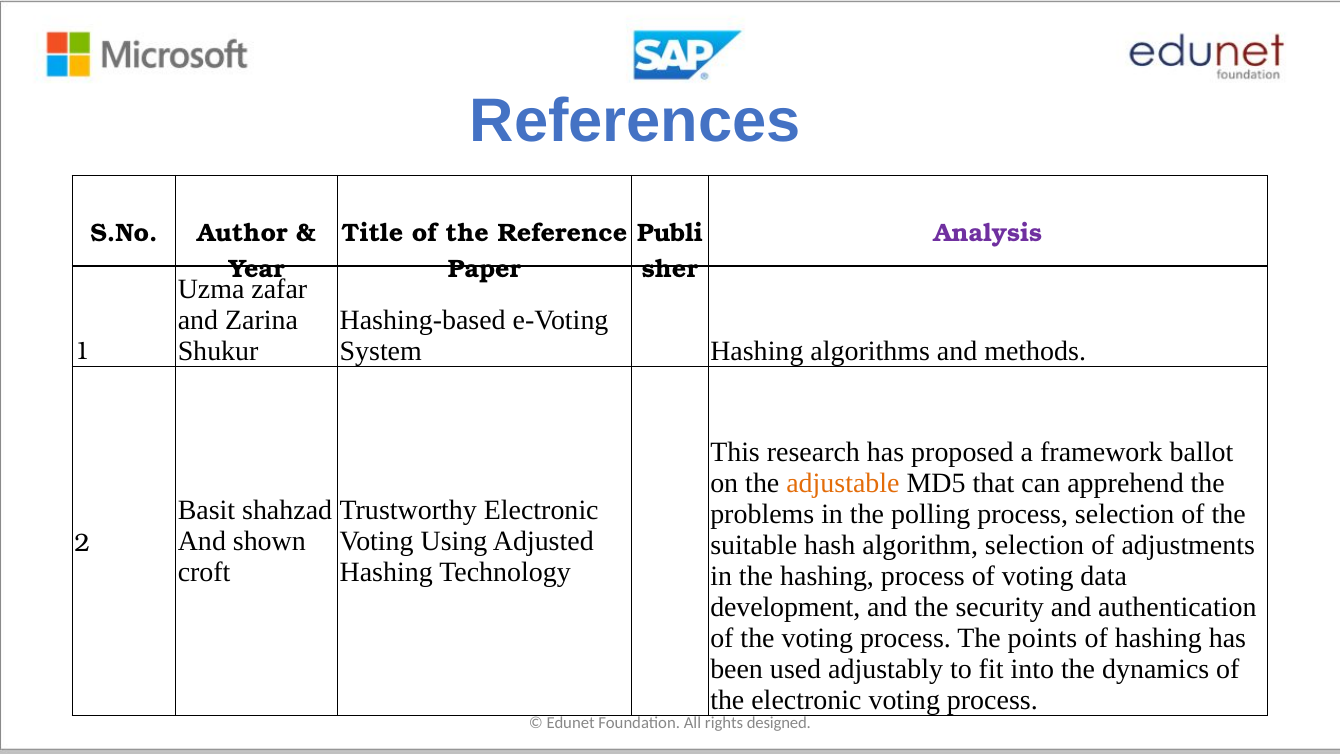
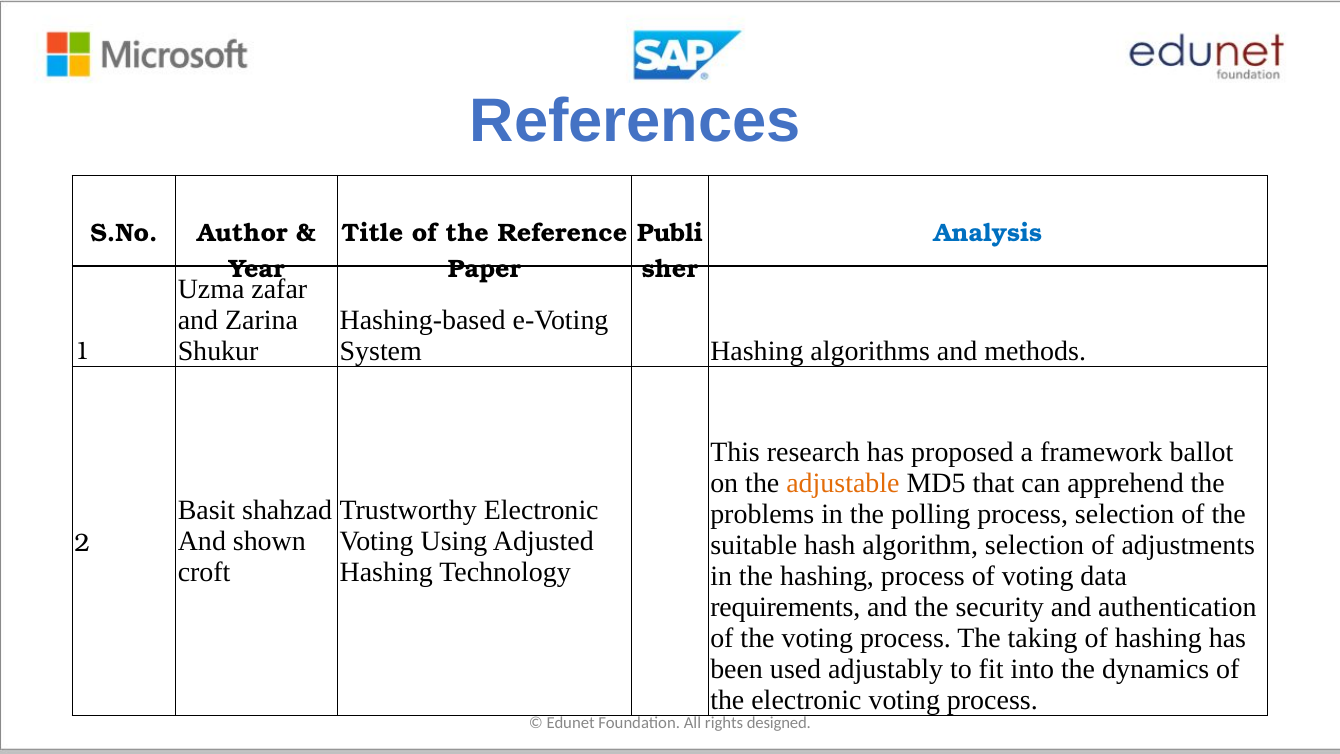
Analysis colour: purple -> blue
development: development -> requirements
points: points -> taking
